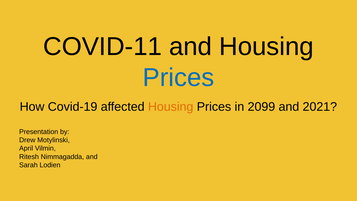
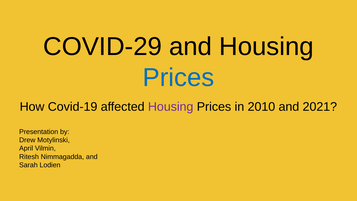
COVID-11: COVID-11 -> COVID-29
Housing at (171, 107) colour: orange -> purple
2099: 2099 -> 2010
